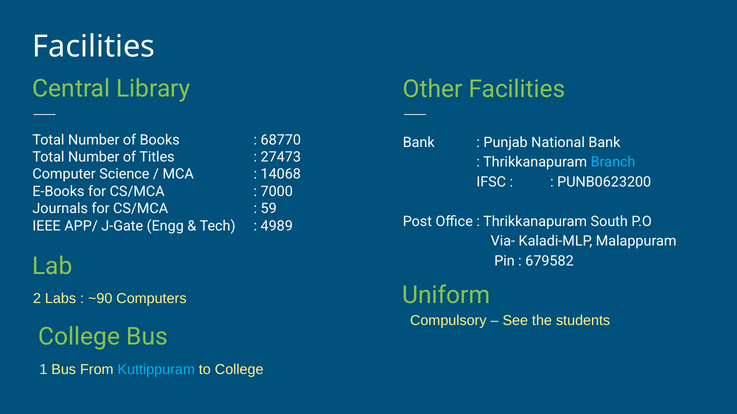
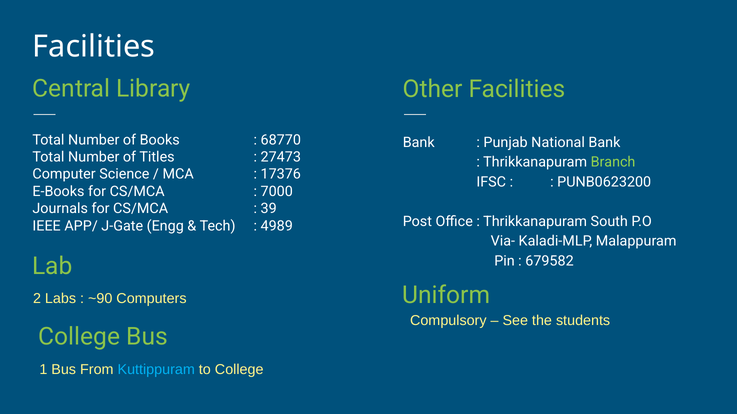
Branch colour: light blue -> light green
14068: 14068 -> 17376
59: 59 -> 39
